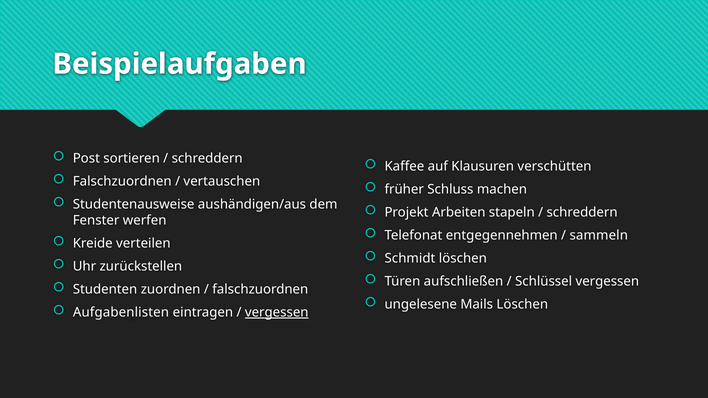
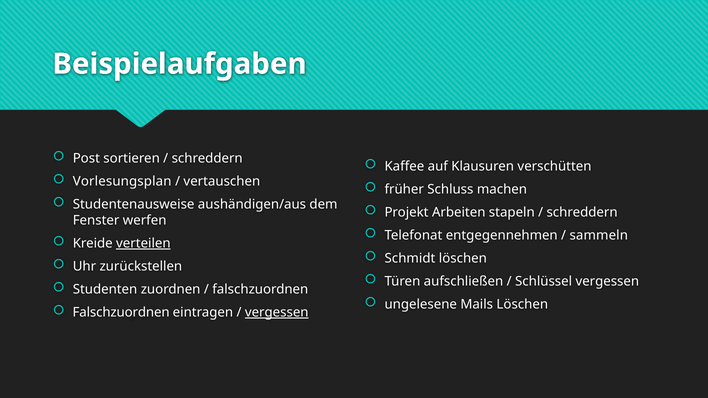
Falschzuordnen at (122, 182): Falschzuordnen -> Vorlesungsplan
verteilen underline: none -> present
Aufgabenlisten at (121, 313): Aufgabenlisten -> Falschzuordnen
